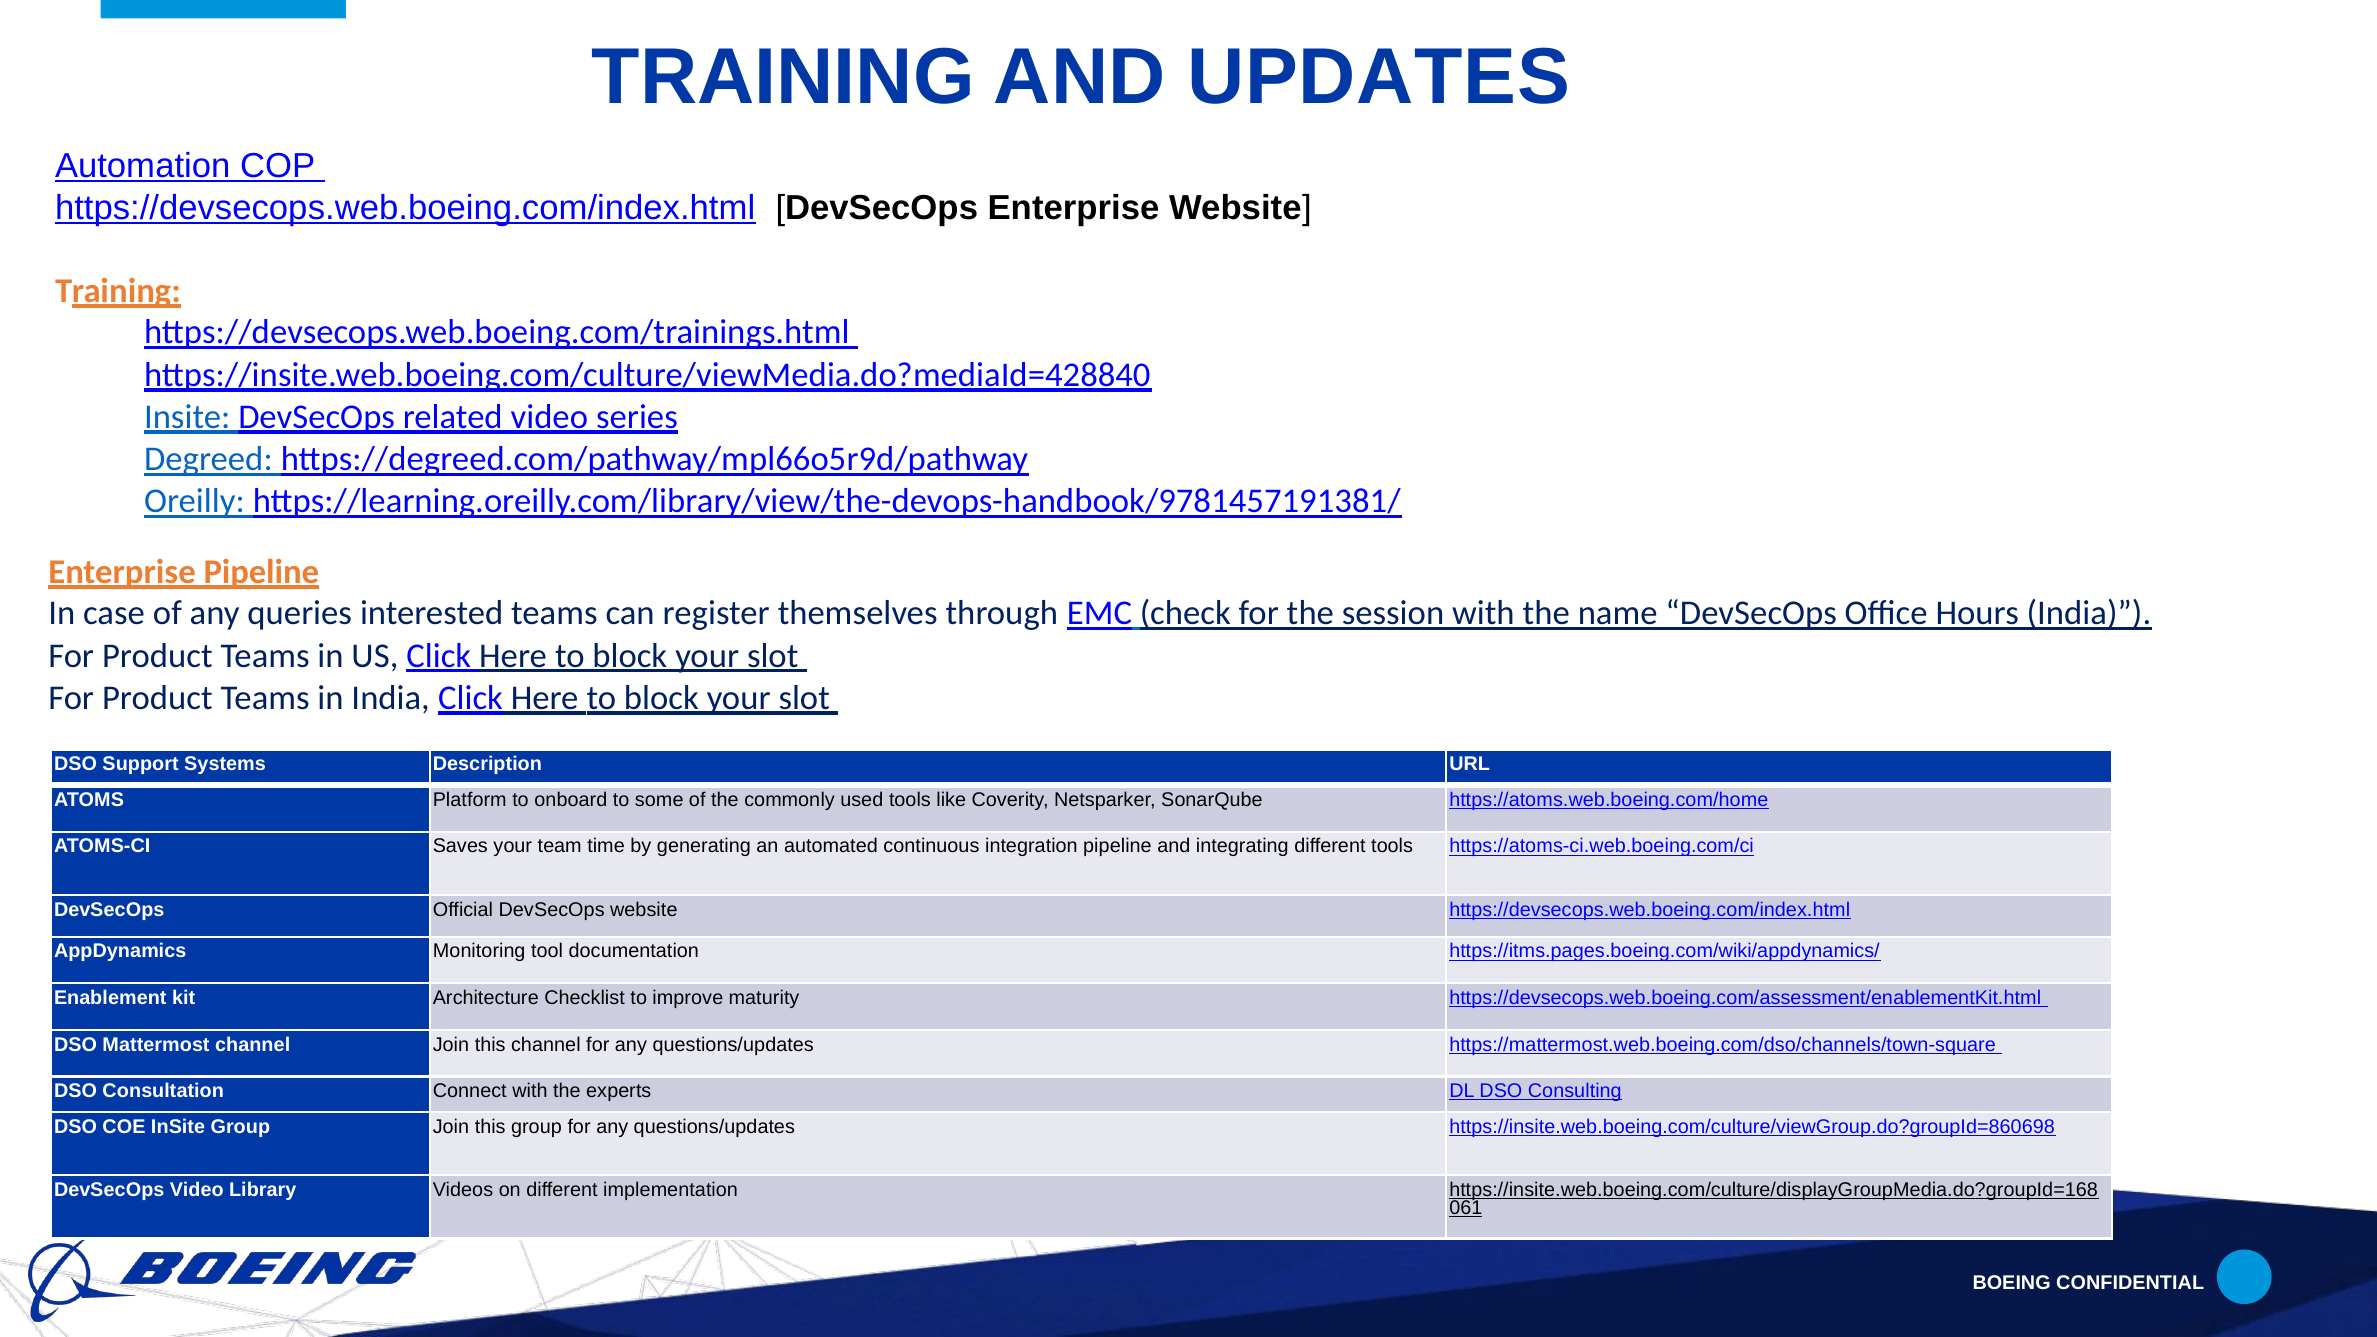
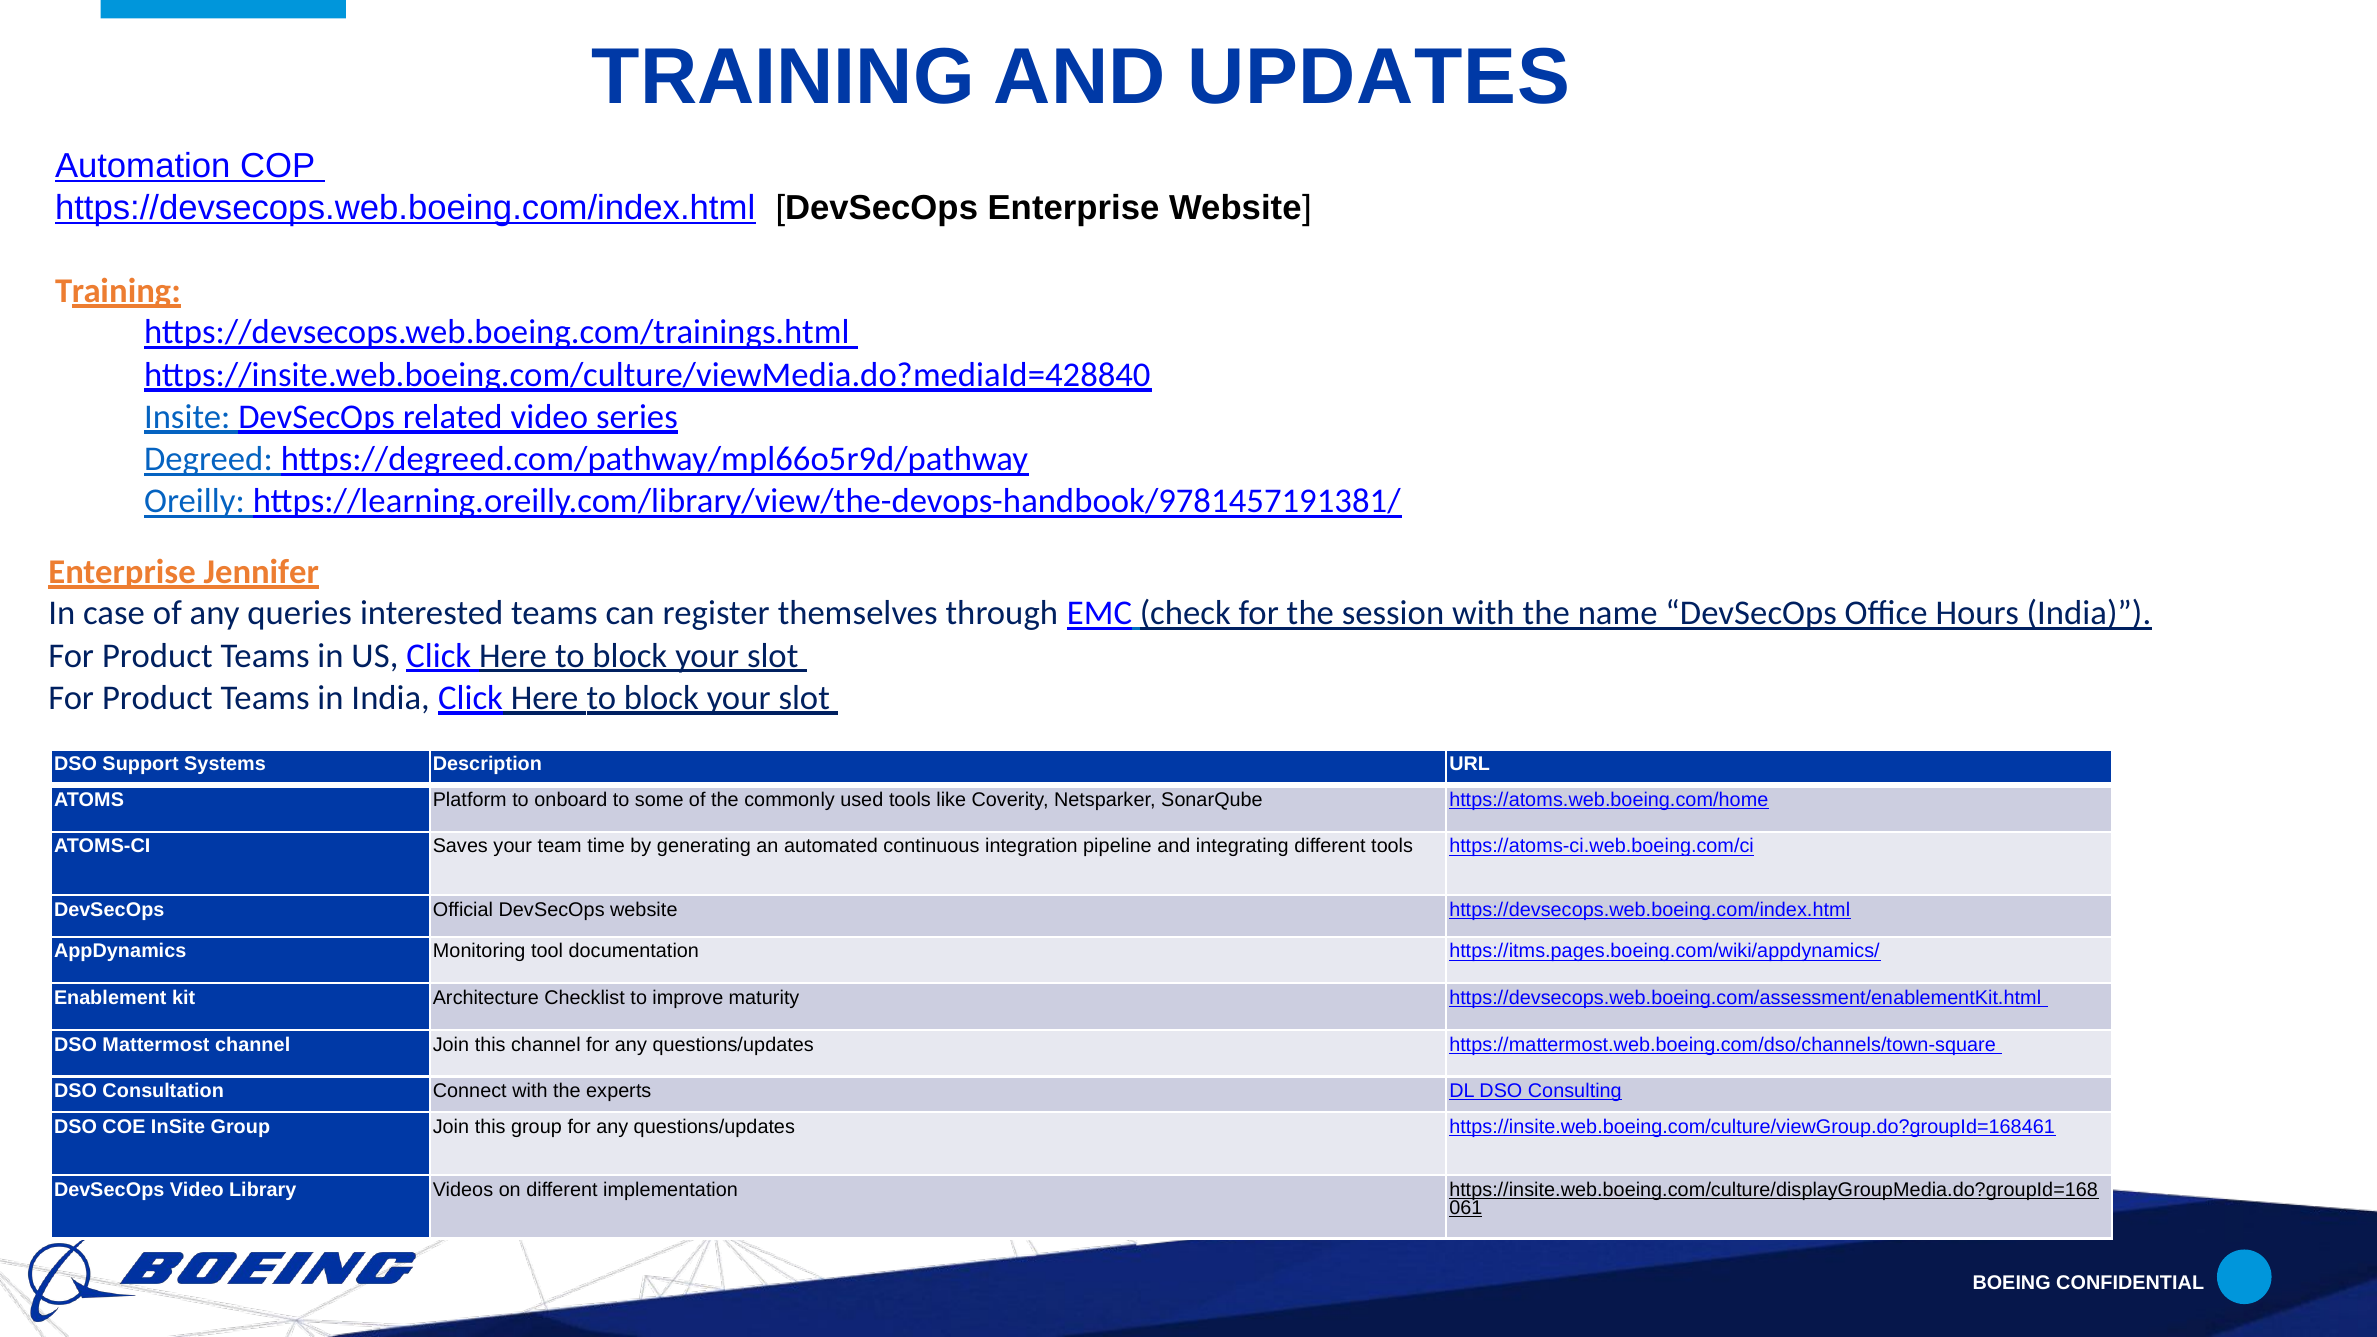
Enterprise Pipeline: Pipeline -> Jennifer
https://insite.web.boeing.com/culture/viewGroup.do?groupId=860698: https://insite.web.boeing.com/culture/viewGroup.do?groupId=860698 -> https://insite.web.boeing.com/culture/viewGroup.do?groupId=168461
